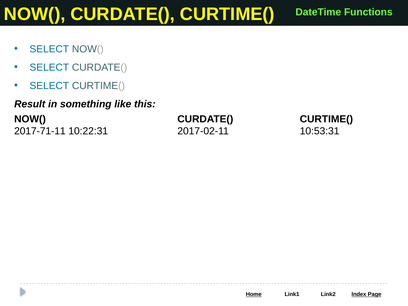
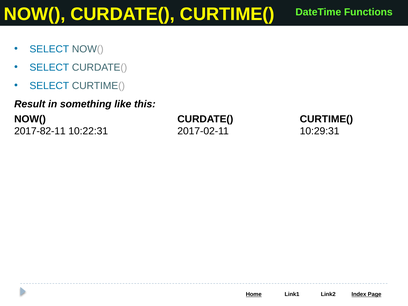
2017-71-11: 2017-71-11 -> 2017-82-11
10:53:31: 10:53:31 -> 10:29:31
